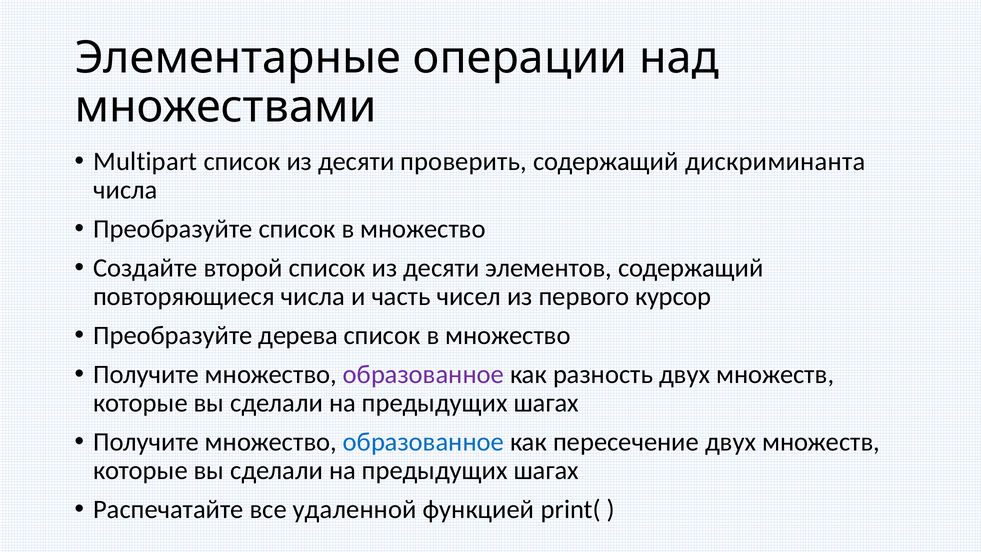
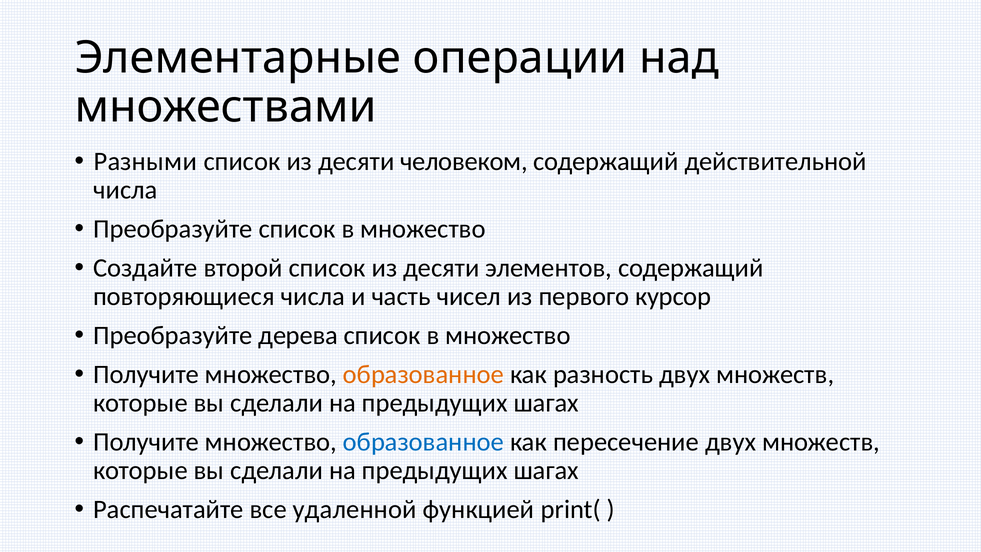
Multipart: Multipart -> Разными
проверить: проверить -> человеком
дискриминанта: дискриминанта -> действительной
образованное at (423, 374) colour: purple -> orange
